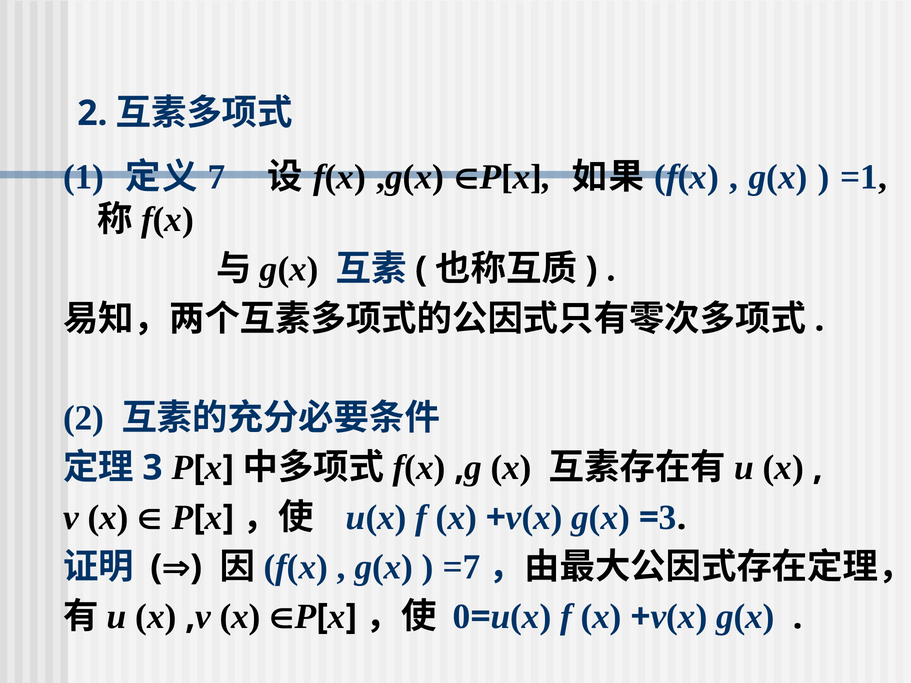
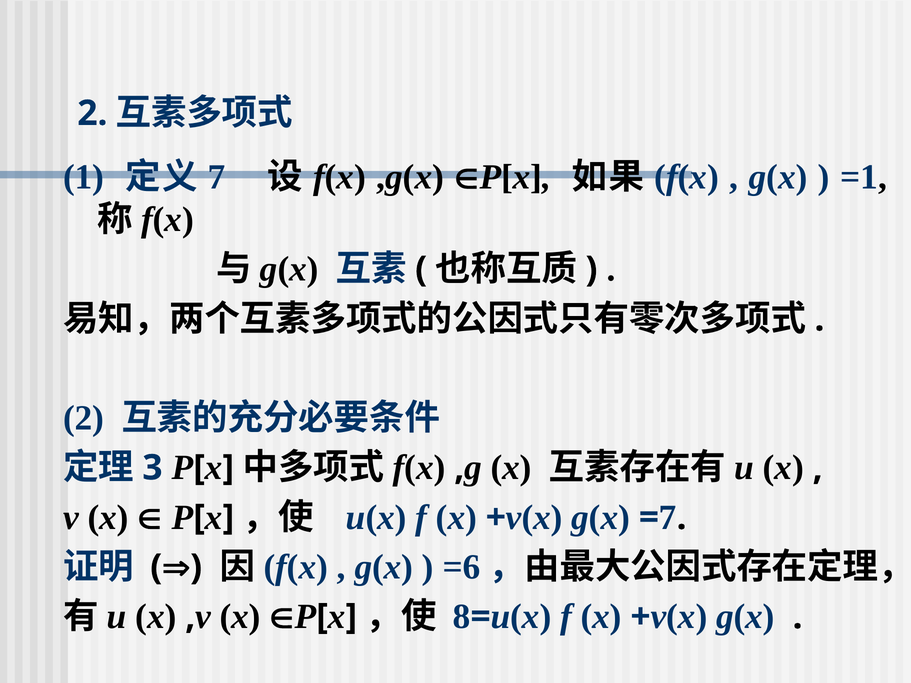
3 at (668, 518): 3 -> 7
=7: =7 -> =6
0: 0 -> 8
